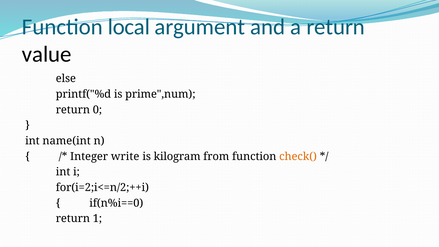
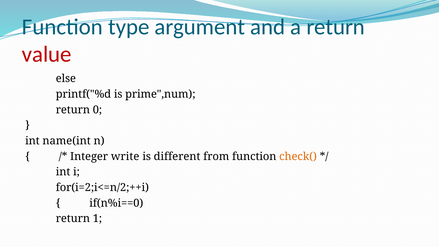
local: local -> type
value colour: black -> red
kilogram: kilogram -> different
